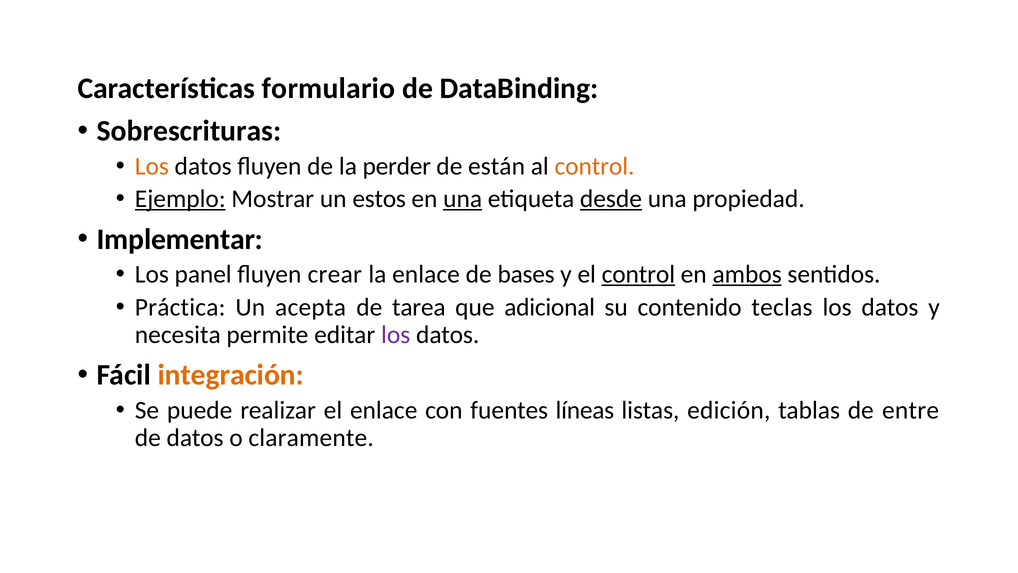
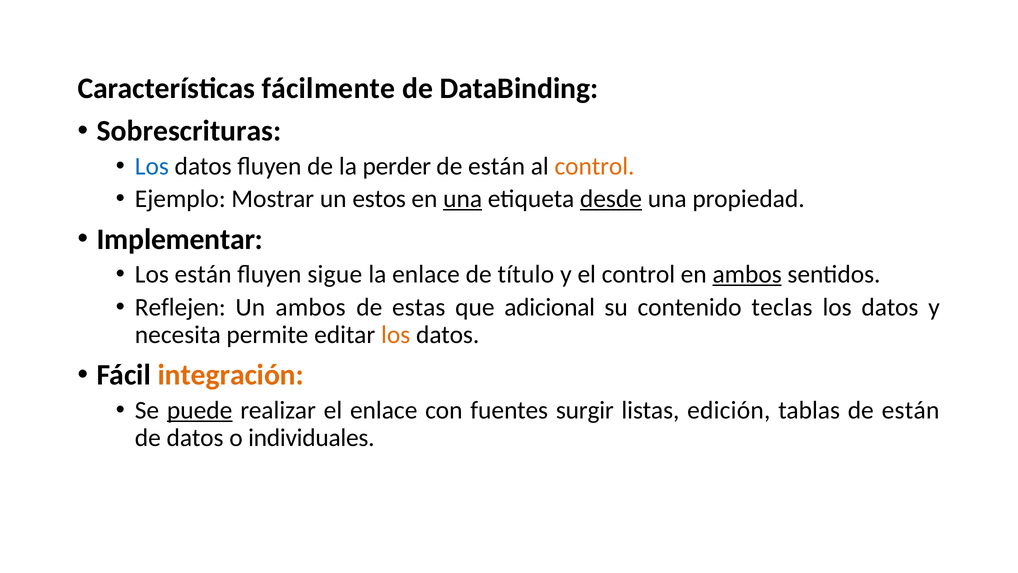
formulario: formulario -> fácilmente
Los at (152, 166) colour: orange -> blue
Ejemplo underline: present -> none
Los panel: panel -> están
crear: crear -> sigue
bases: bases -> título
control at (638, 274) underline: present -> none
Práctica: Práctica -> Reflejen
Un acepta: acepta -> ambos
tarea: tarea -> estas
los at (396, 335) colour: purple -> orange
puede underline: none -> present
líneas: líneas -> surgir
tablas de entre: entre -> están
claramente: claramente -> individuales
